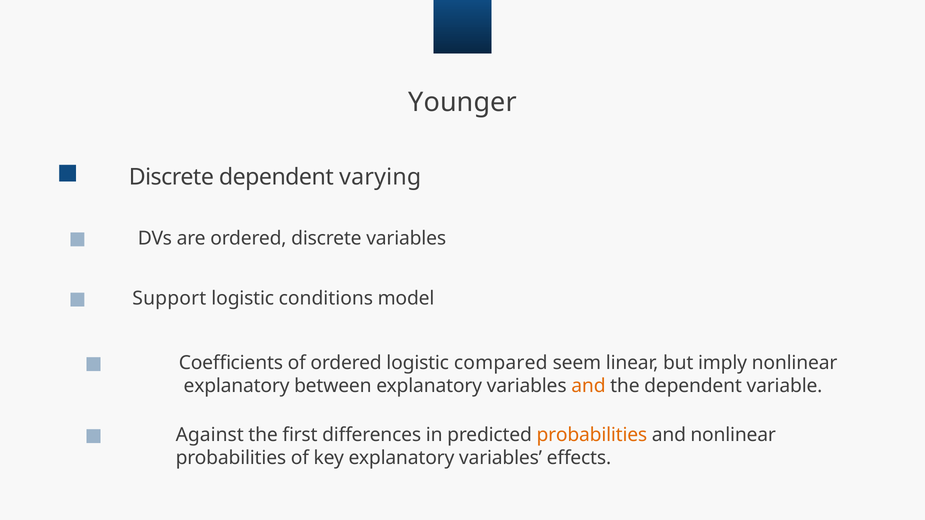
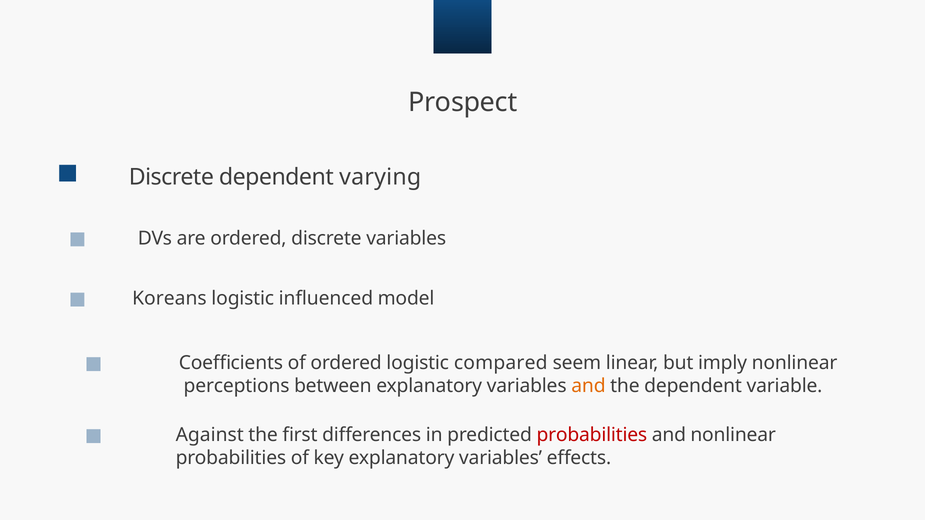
Younger: Younger -> Prospect
Support: Support -> Koreans
conditions: conditions -> influenced
explanatory at (237, 386): explanatory -> perceptions
probabilities at (592, 435) colour: orange -> red
